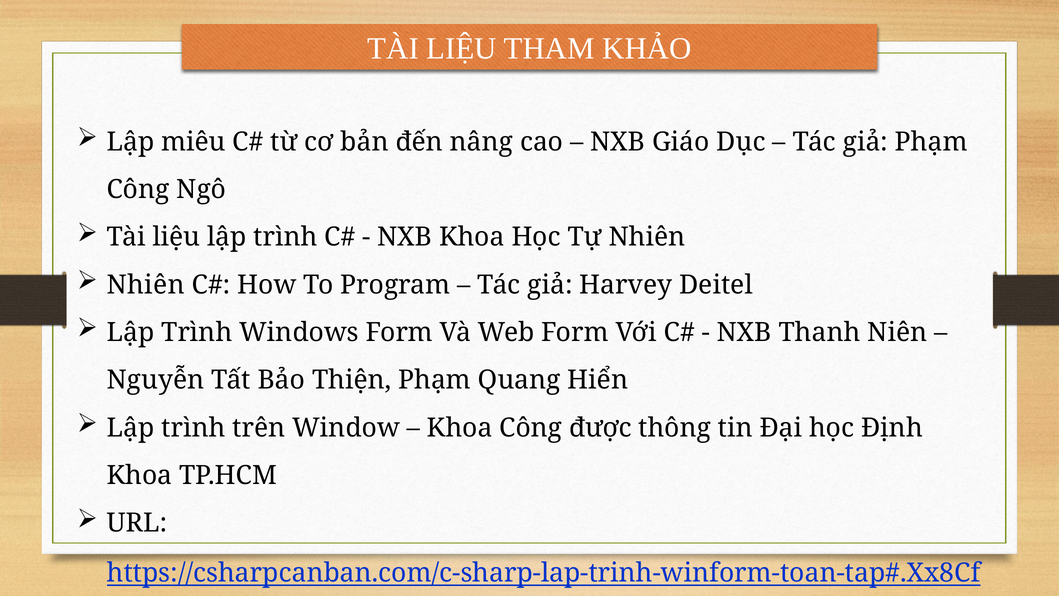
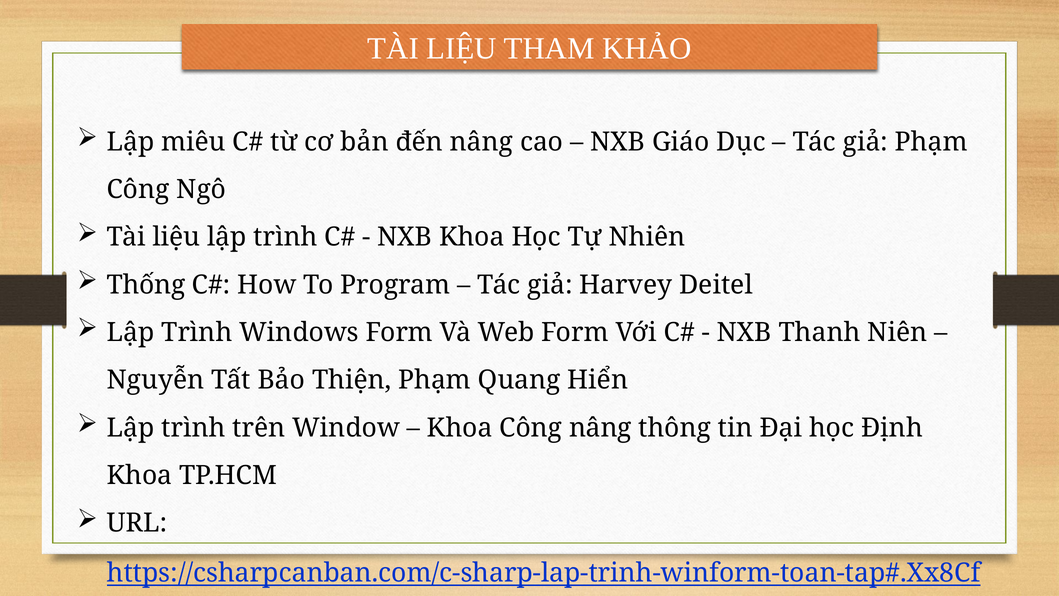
Nhiên at (146, 285): Nhiên -> Thống
Công được: được -> nâng
